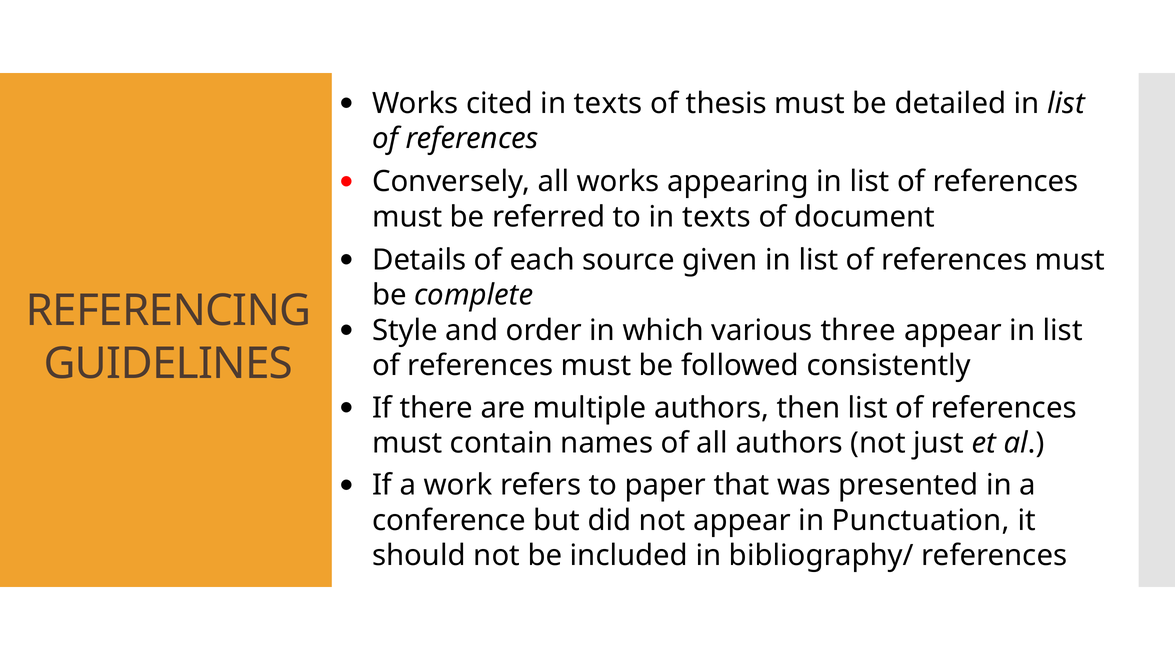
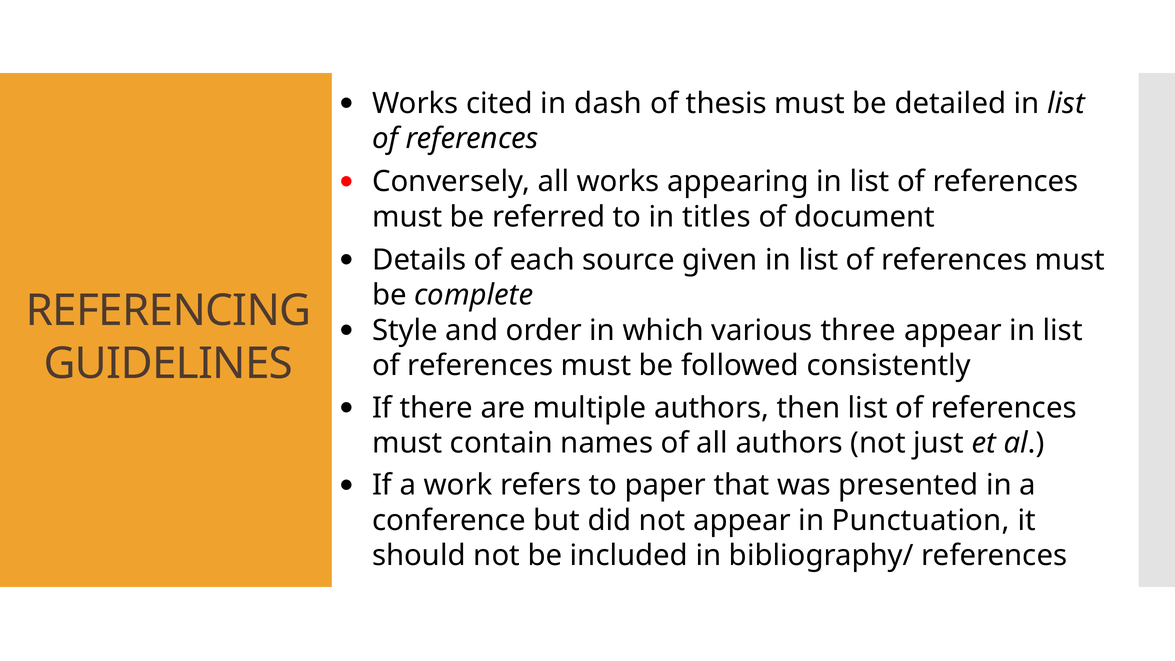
cited in texts: texts -> dash
to in texts: texts -> titles
